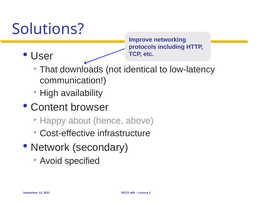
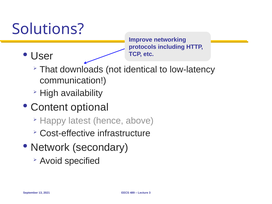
browser: browser -> optional
about: about -> latest
